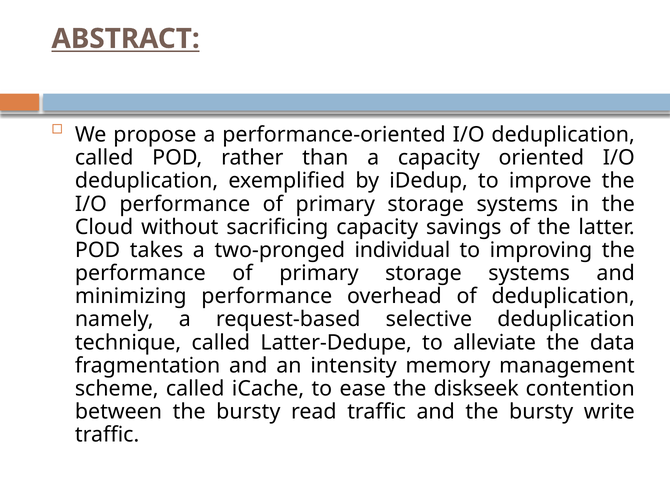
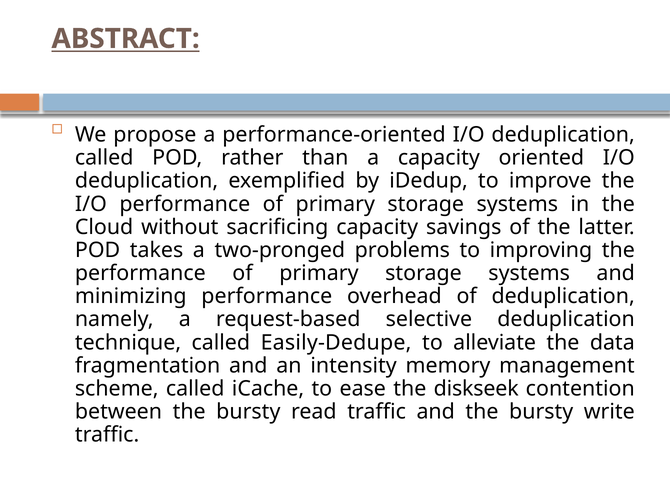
individual: individual -> problems
Latter-Dedupe: Latter-Dedupe -> Easily-Dedupe
